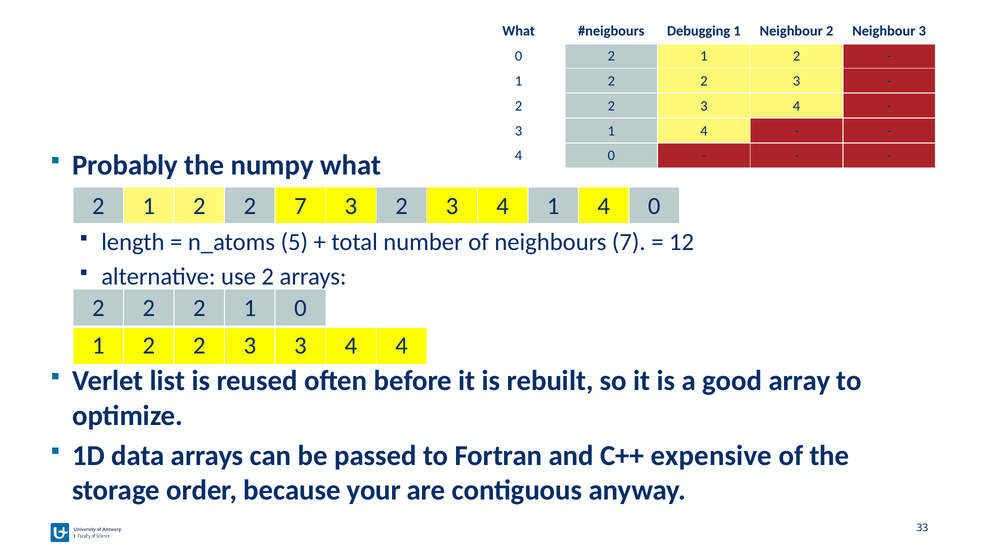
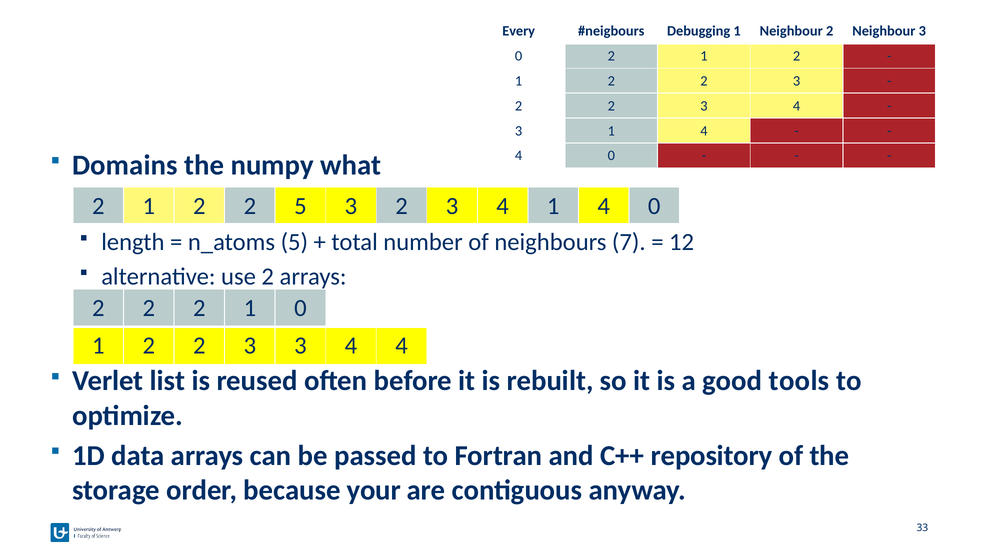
What at (519, 31): What -> Every
Probably: Probably -> Domains
2 7: 7 -> 5
array: array -> tools
expensive: expensive -> repository
